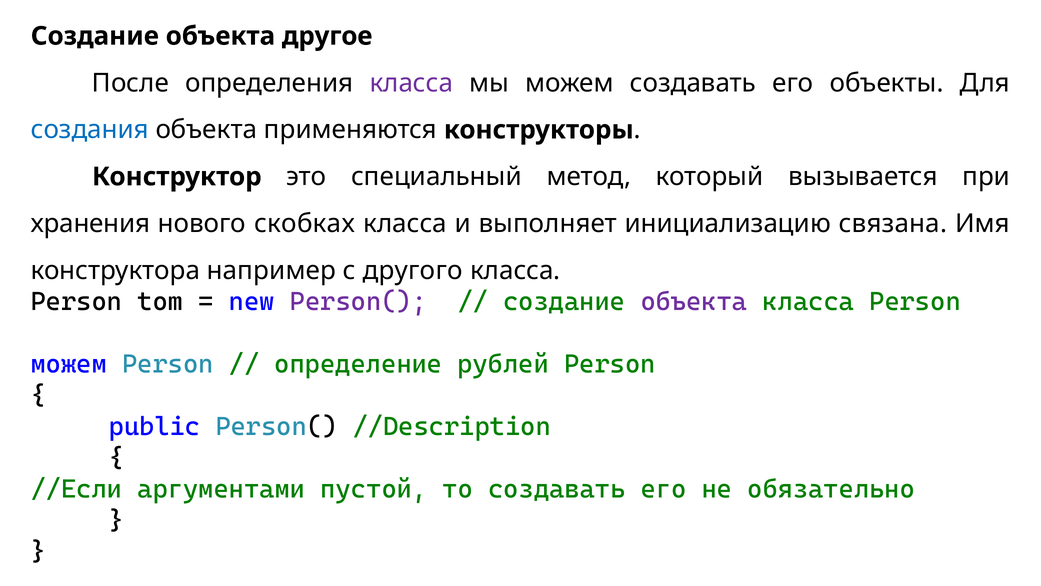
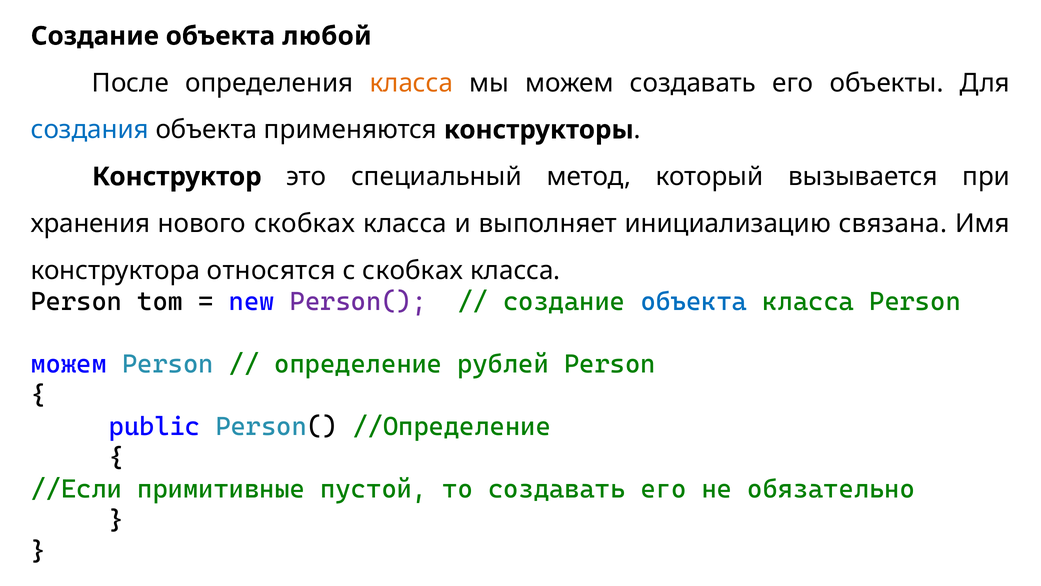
другое: другое -> любой
класса at (411, 83) colour: purple -> orange
например: например -> относятся
с другого: другого -> скобках
объекта at (694, 302) colour: purple -> blue
//Description: //Description -> //Определение
аргументами: аргументами -> примитивные
